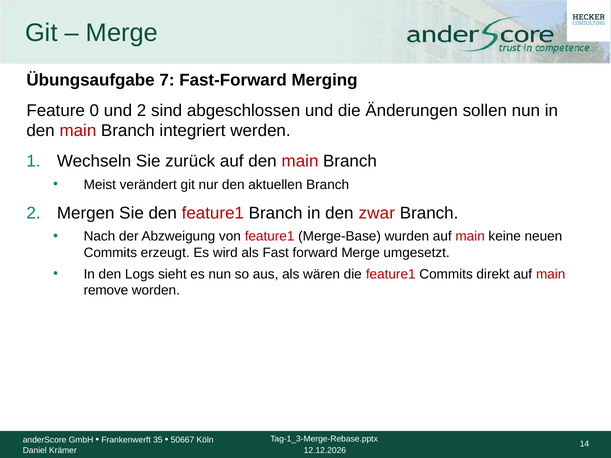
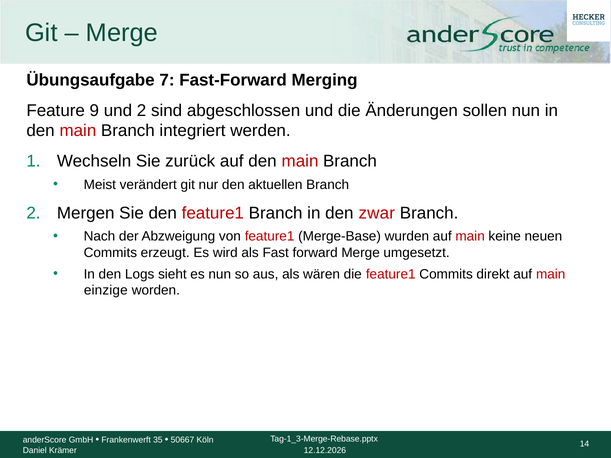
0: 0 -> 9
remove: remove -> einzige
